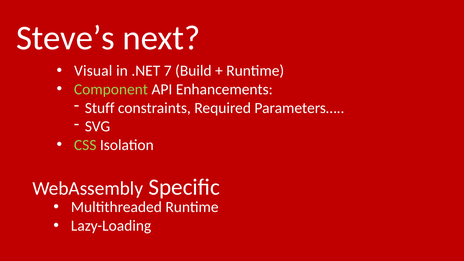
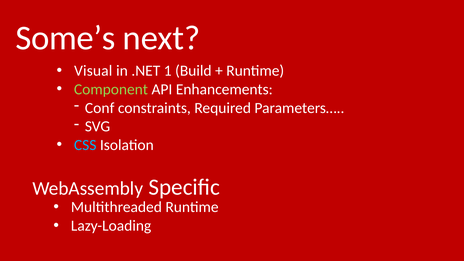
Steve’s: Steve’s -> Some’s
7: 7 -> 1
Stuff: Stuff -> Conf
CSS colour: light green -> light blue
